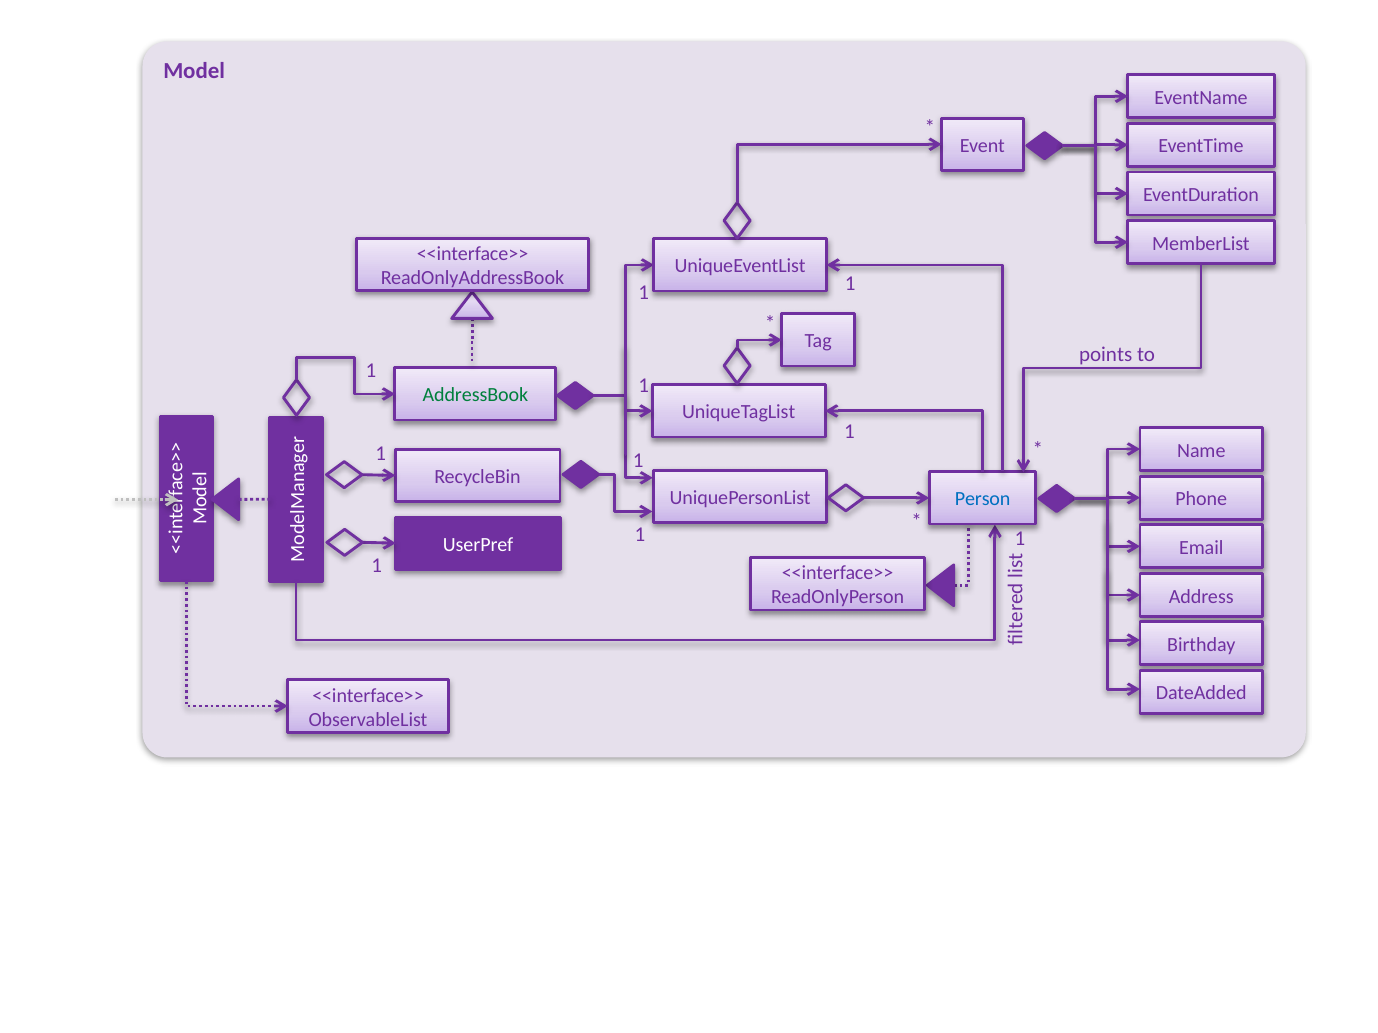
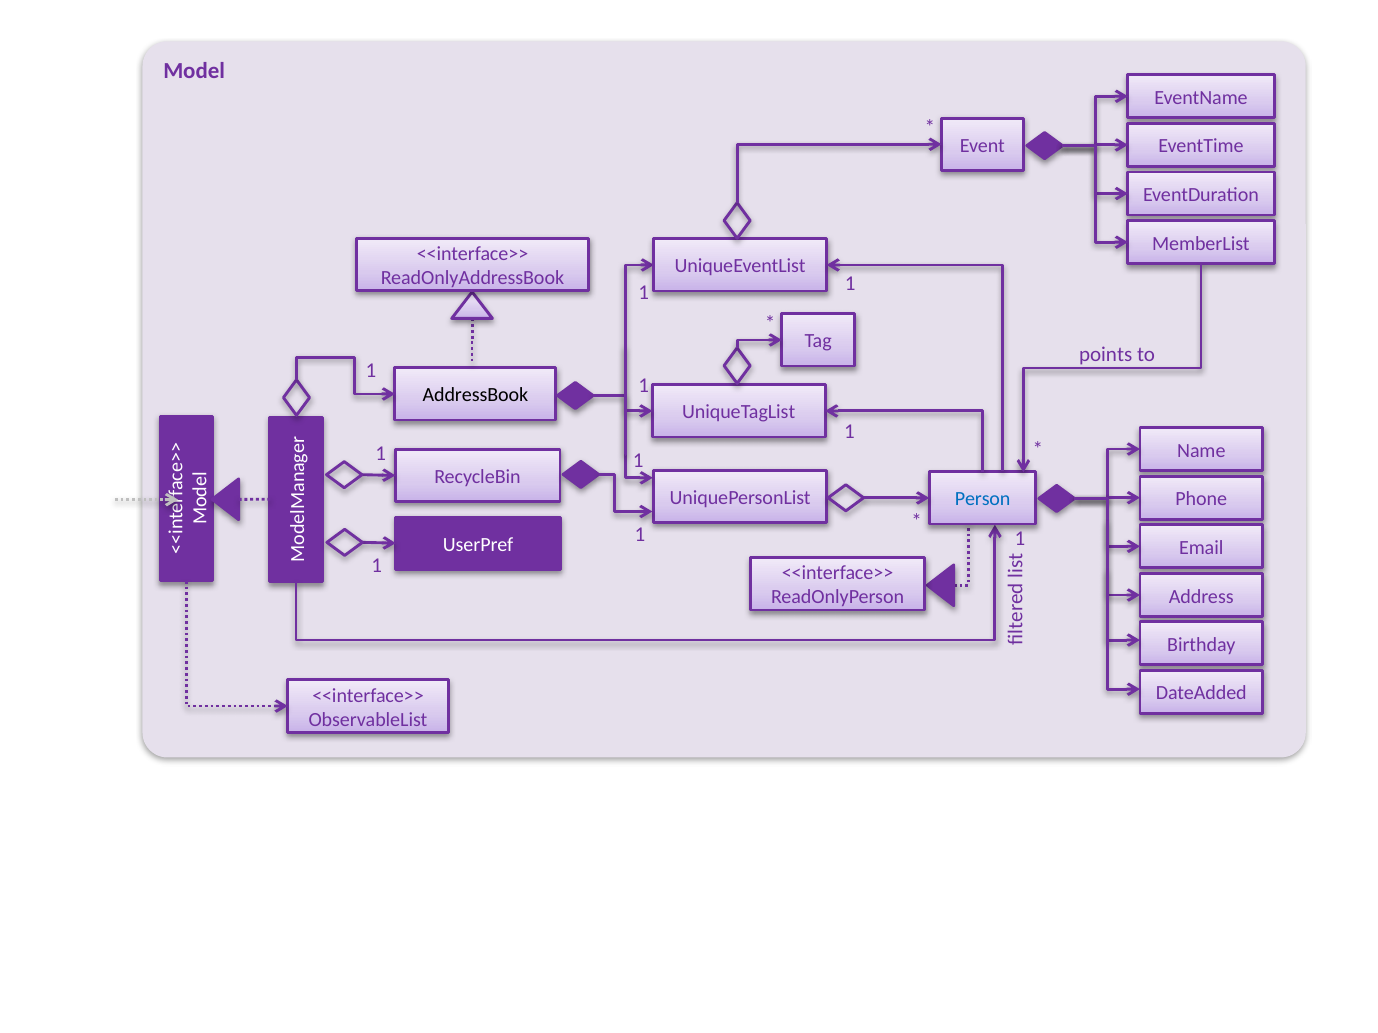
AddressBook colour: green -> black
